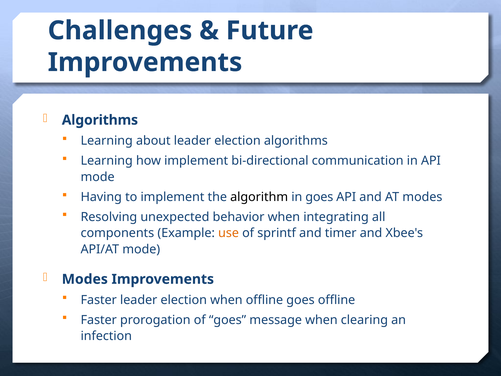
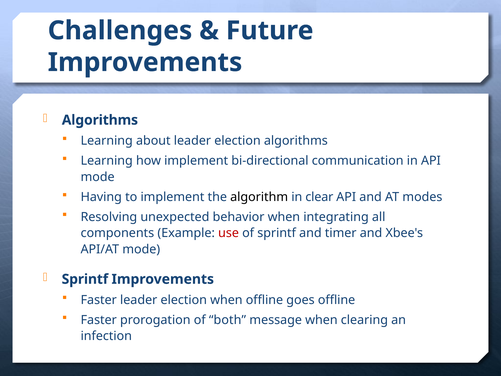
in goes: goes -> clear
use colour: orange -> red
Modes at (85, 279): Modes -> Sprintf
of goes: goes -> both
